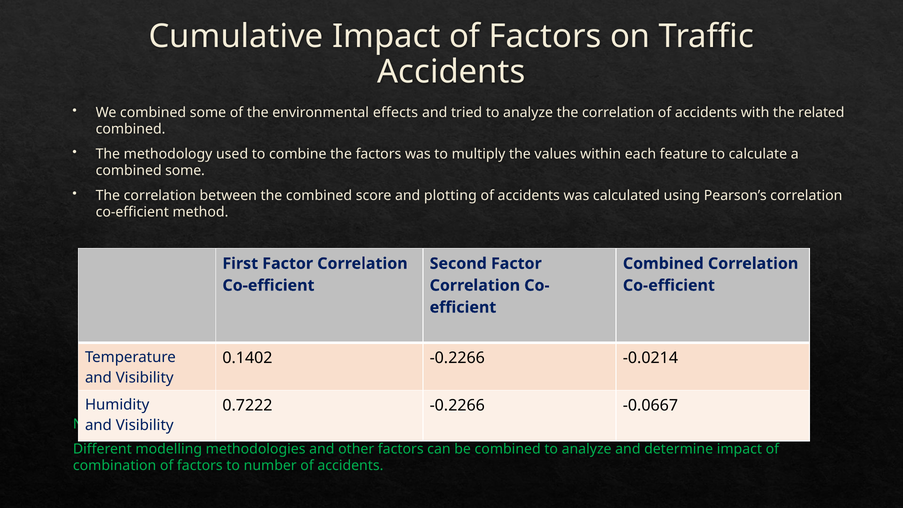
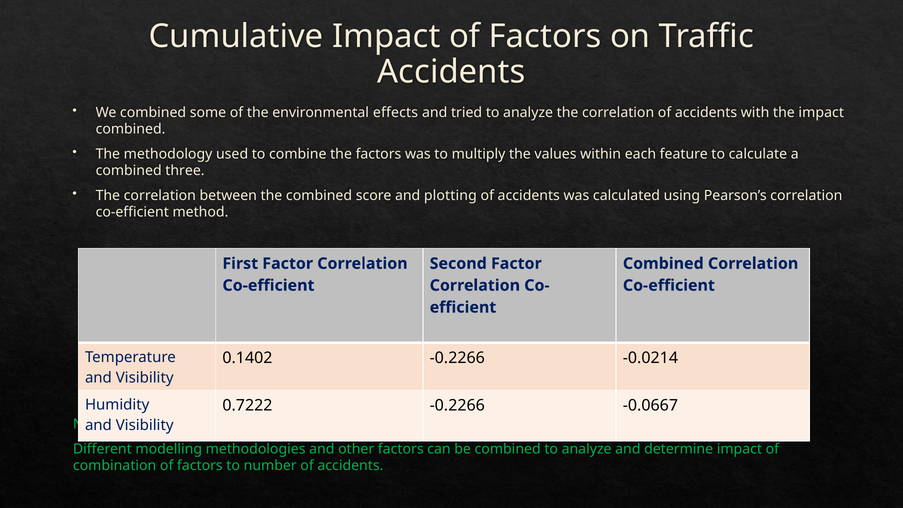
the related: related -> impact
some at (185, 171): some -> three
